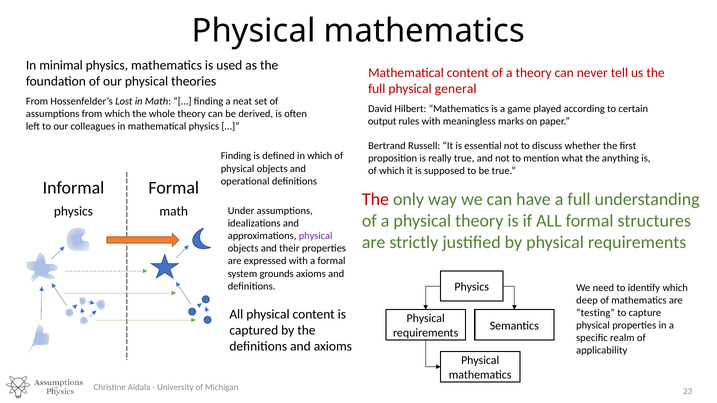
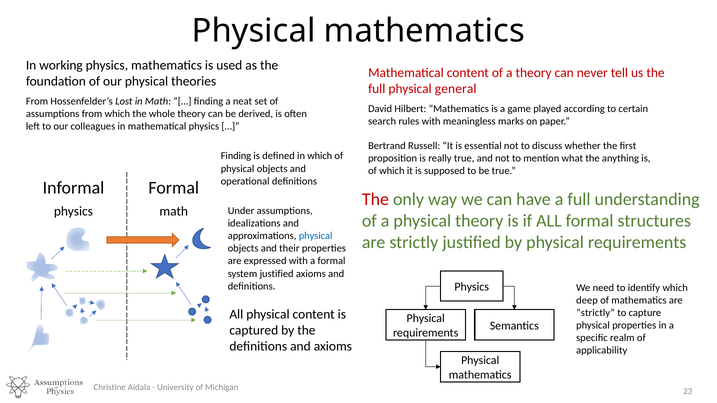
minimal: minimal -> working
output: output -> search
physical at (316, 236) colour: purple -> blue
system grounds: grounds -> justified
testing at (596, 313): testing -> strictly
